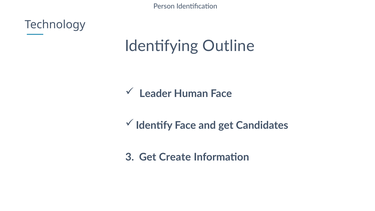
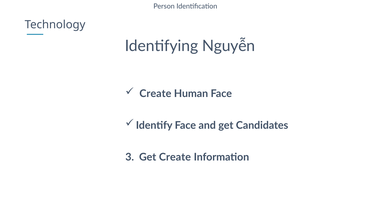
Outline: Outline -> Nguyễn
Leader at (155, 94): Leader -> Create
